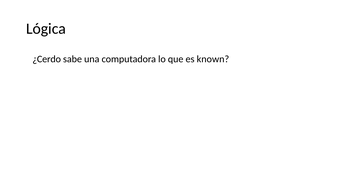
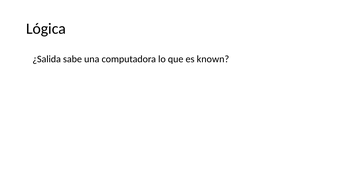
¿Cerdo: ¿Cerdo -> ¿Salida
